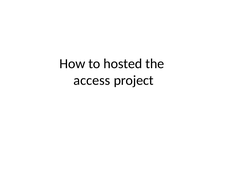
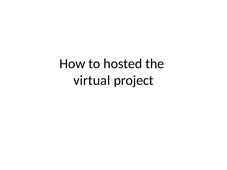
access: access -> virtual
